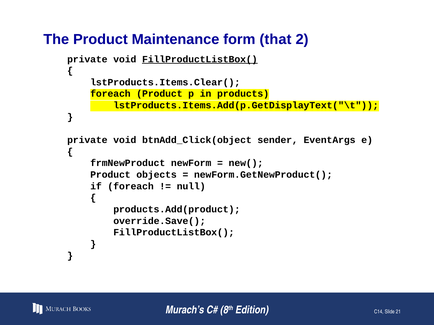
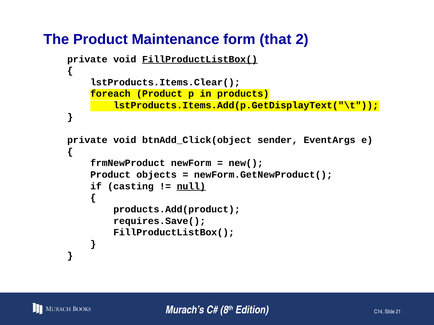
if foreach: foreach -> casting
null underline: none -> present
override.Save(: override.Save( -> requires.Save(
